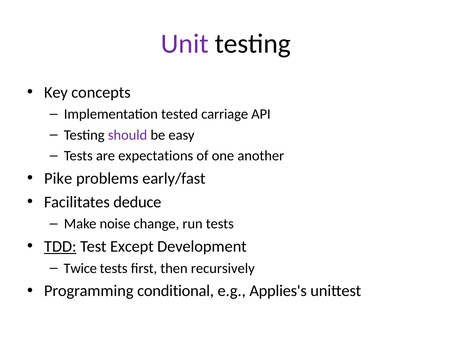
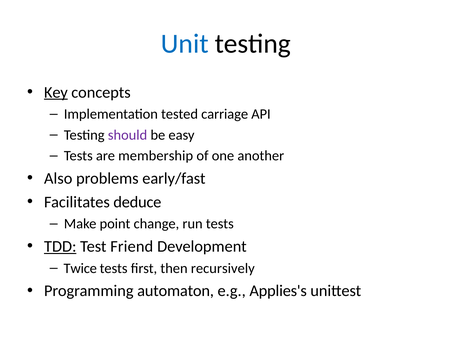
Unit colour: purple -> blue
Key underline: none -> present
expectations: expectations -> membership
Pike: Pike -> Also
noise: noise -> point
Except: Except -> Friend
conditional: conditional -> automaton
